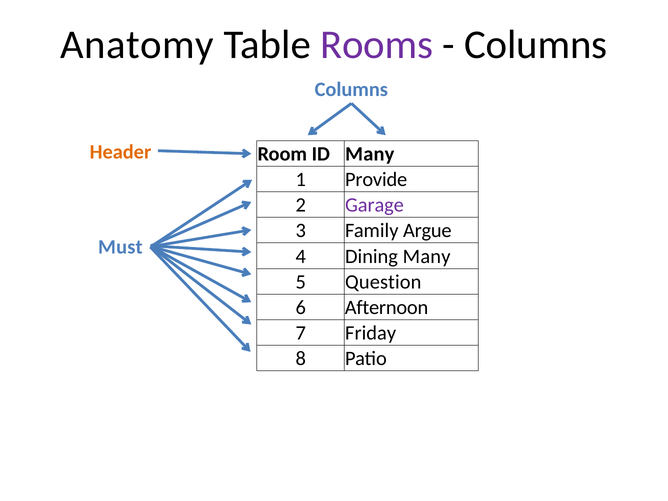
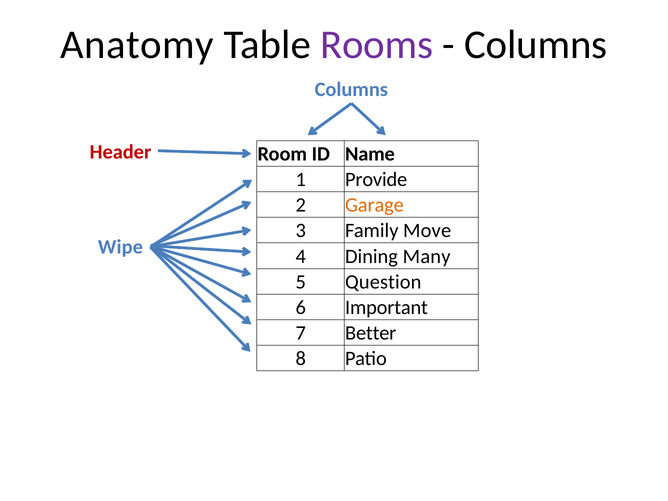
Header colour: orange -> red
ID Many: Many -> Name
Garage colour: purple -> orange
Argue: Argue -> Move
Must: Must -> Wipe
Afternoon: Afternoon -> Important
Friday: Friday -> Better
